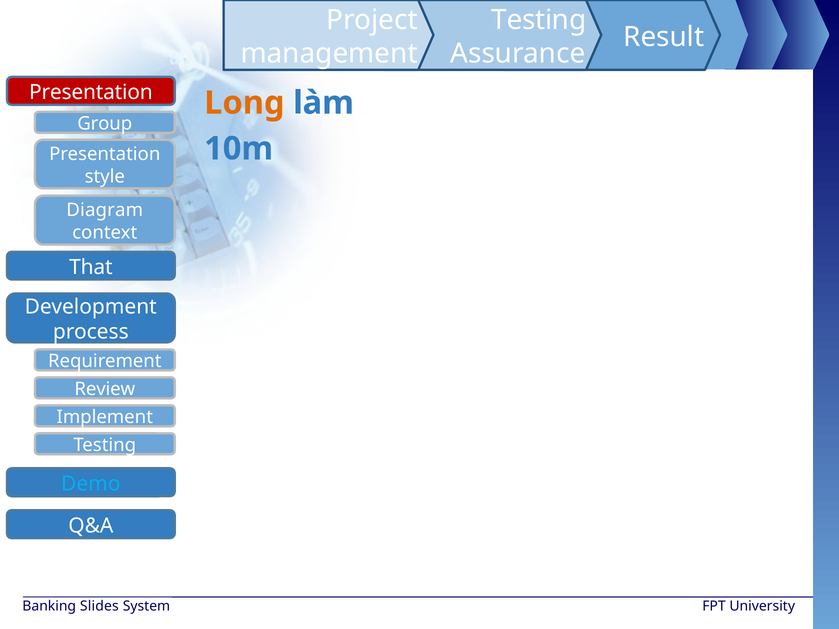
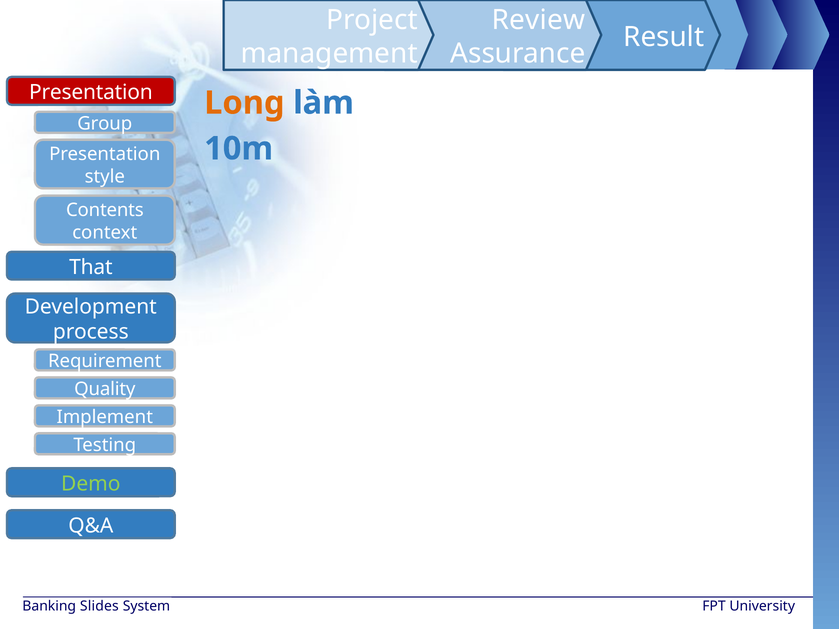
Testing at (539, 20): Testing -> Review
Diagram: Diagram -> Contents
Review: Review -> Quality
Demo colour: light blue -> light green
